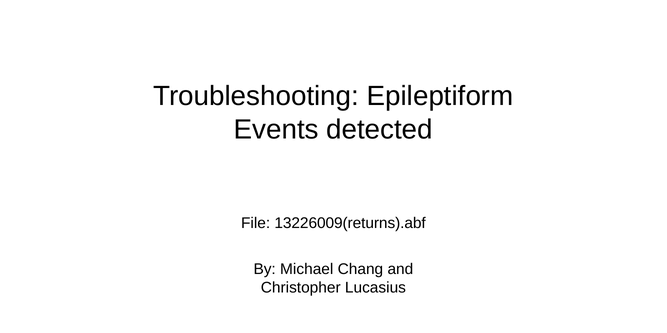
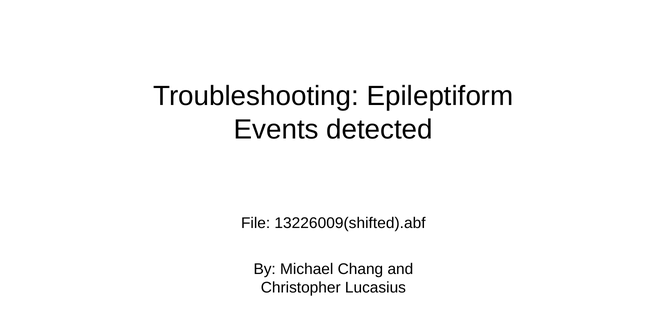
13226009(returns).abf: 13226009(returns).abf -> 13226009(shifted).abf
